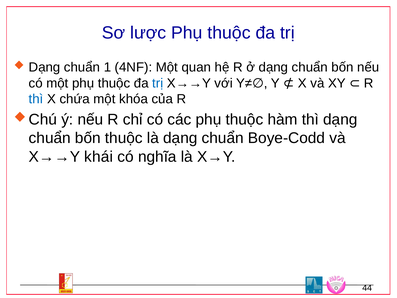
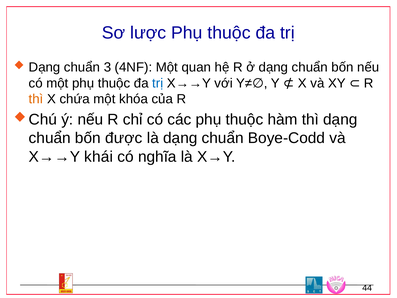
1: 1 -> 3
thì at (36, 99) colour: blue -> orange
bốn thuộc: thuộc -> được
